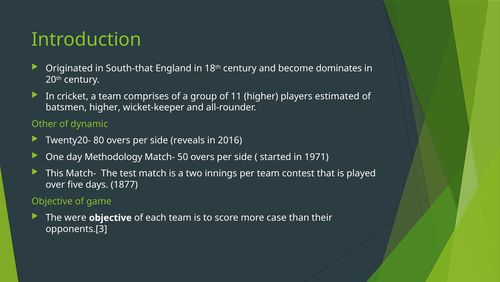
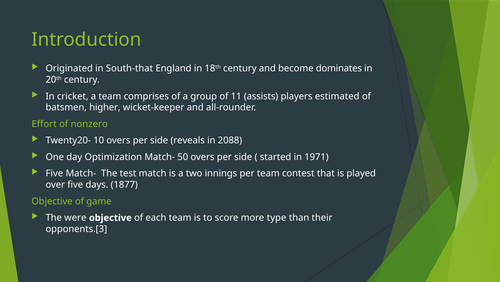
11 higher: higher -> assists
Other: Other -> Effort
dynamic: dynamic -> nonzero
80: 80 -> 10
2016: 2016 -> 2088
Methodology: Methodology -> Optimization
This at (54, 173): This -> Five
case: case -> type
